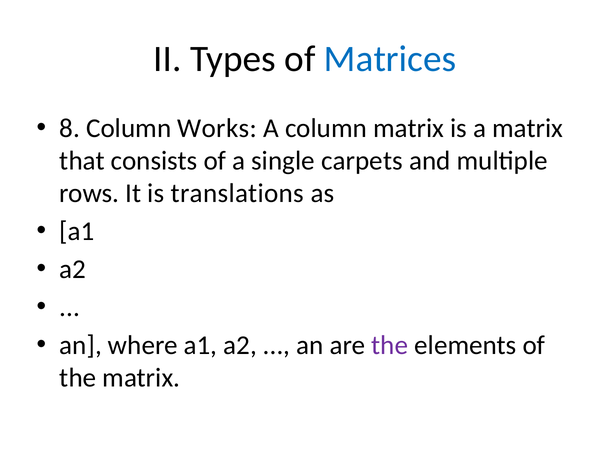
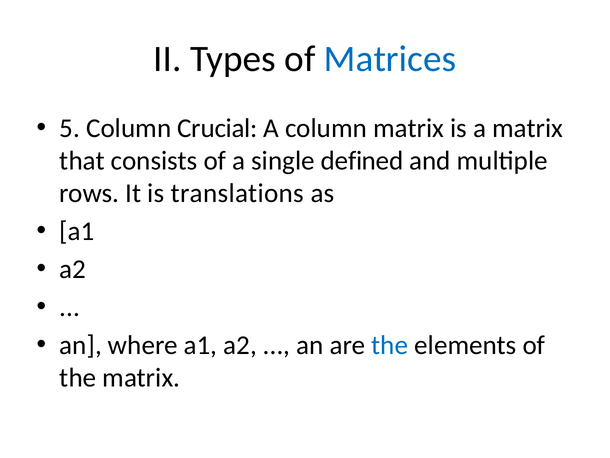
8: 8 -> 5
Works: Works -> Crucial
carpets: carpets -> defined
the at (390, 345) colour: purple -> blue
